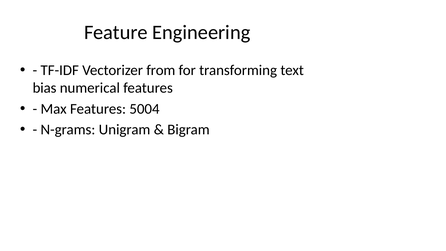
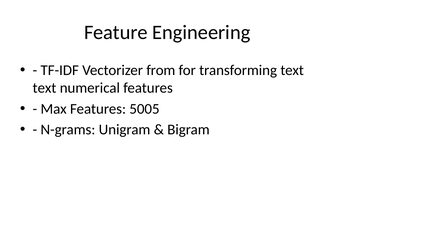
bias at (45, 88): bias -> text
5004: 5004 -> 5005
